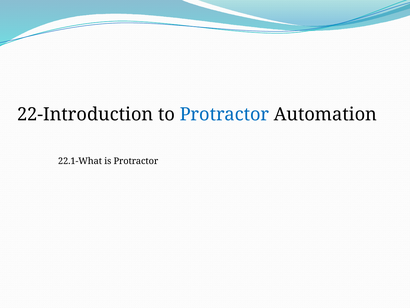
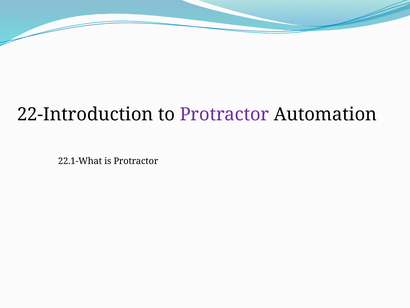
Protractor at (224, 114) colour: blue -> purple
